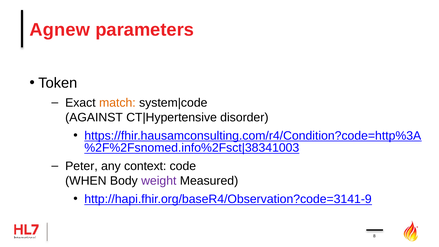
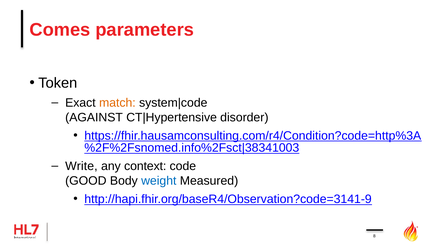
Agnew: Agnew -> Comes
Peter: Peter -> Write
WHEN: WHEN -> GOOD
weight colour: purple -> blue
